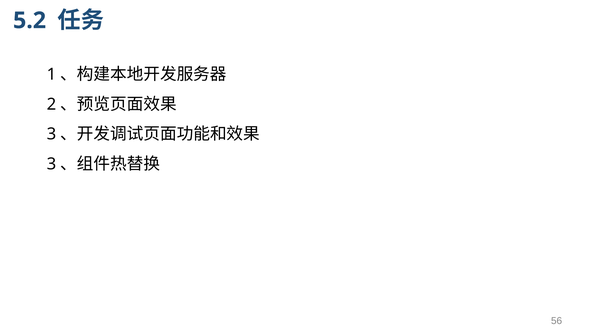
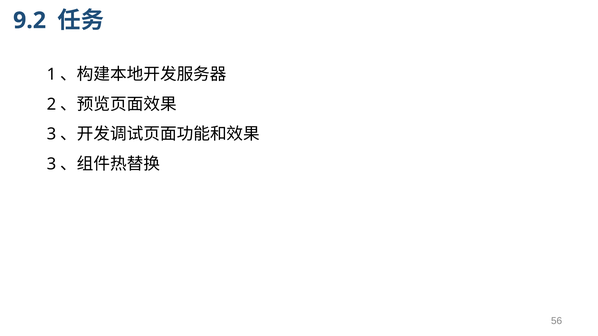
5.2: 5.2 -> 9.2
